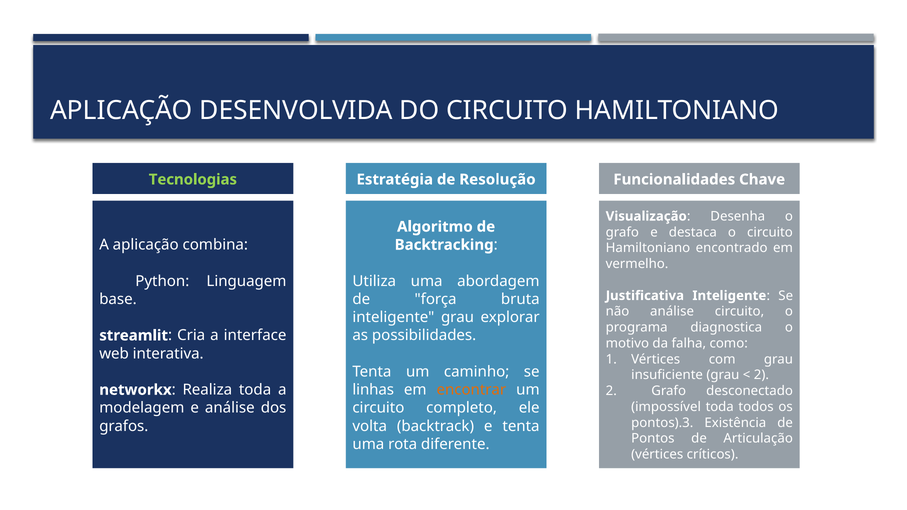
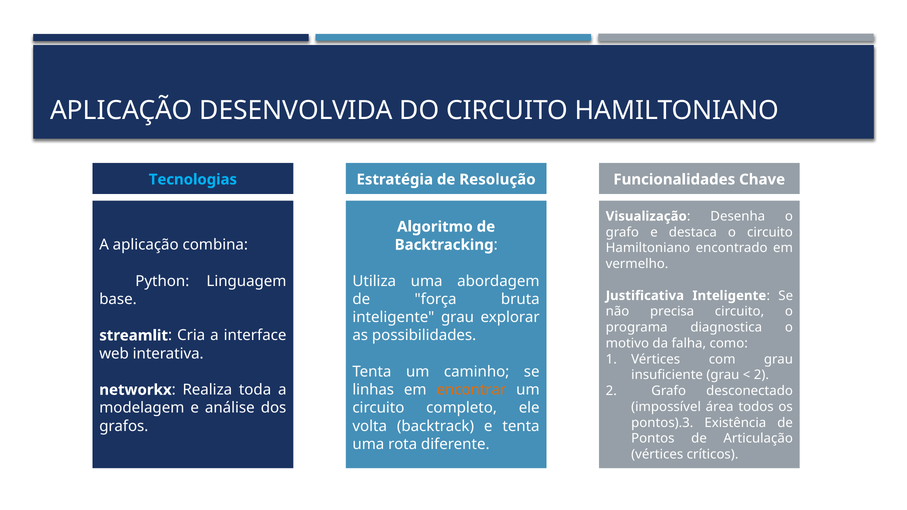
Tecnologias colour: light green -> light blue
não análise: análise -> precisa
impossível toda: toda -> área
